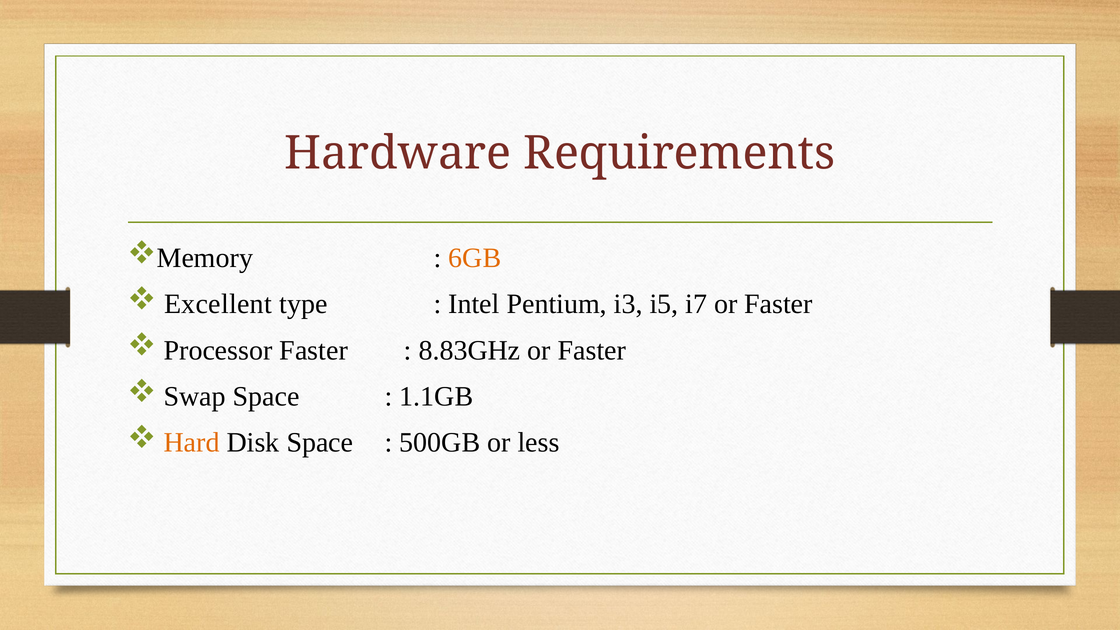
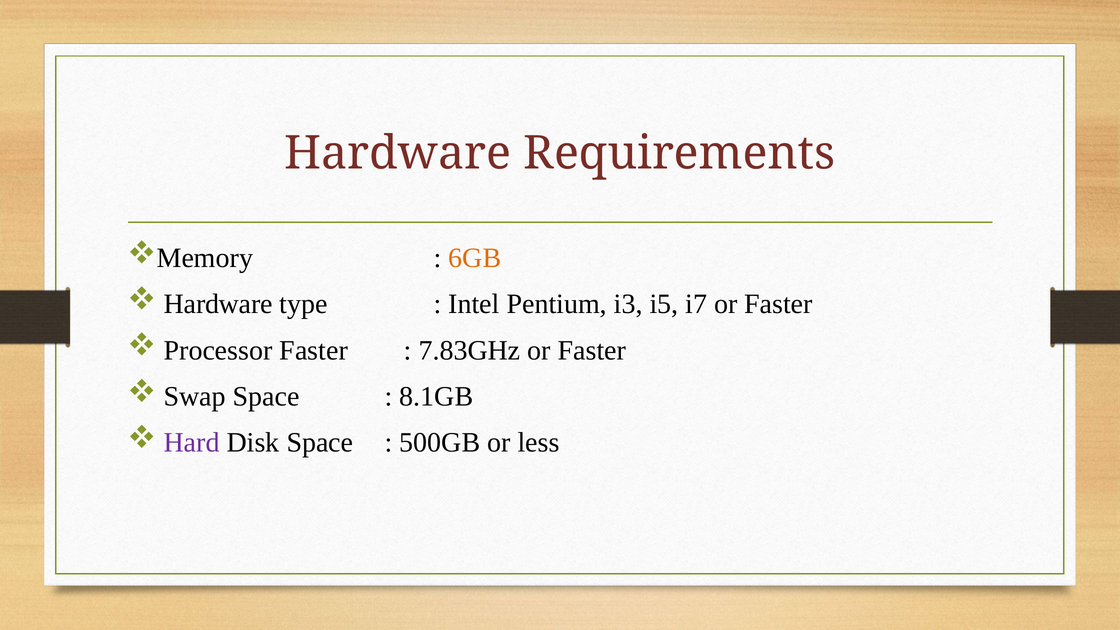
Excellent at (218, 304): Excellent -> Hardware
8.83GHz: 8.83GHz -> 7.83GHz
1.1GB: 1.1GB -> 8.1GB
Hard colour: orange -> purple
